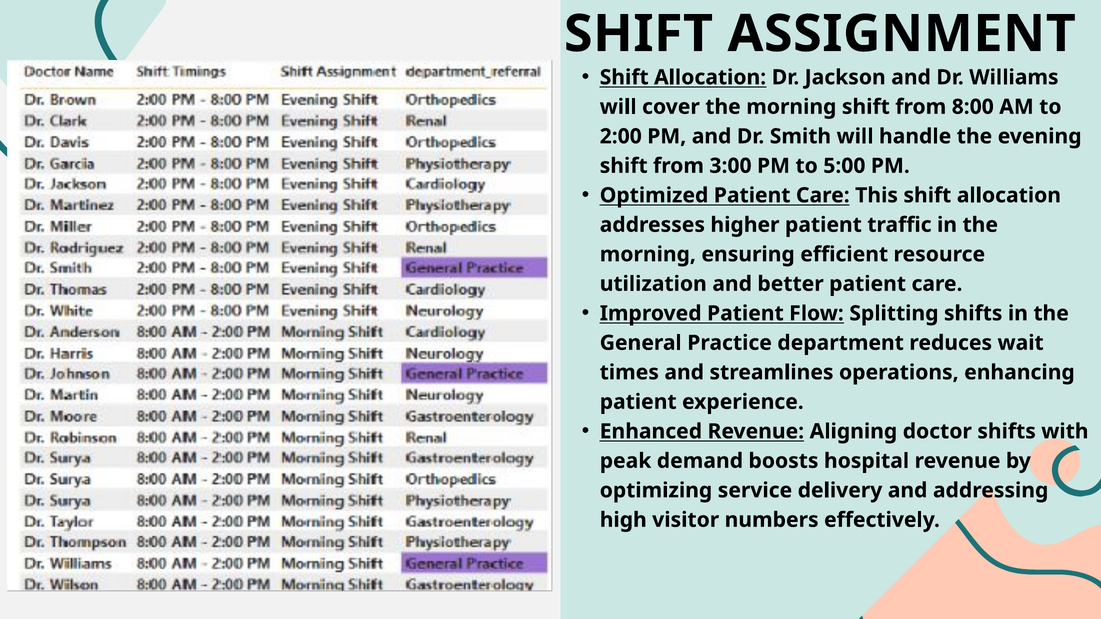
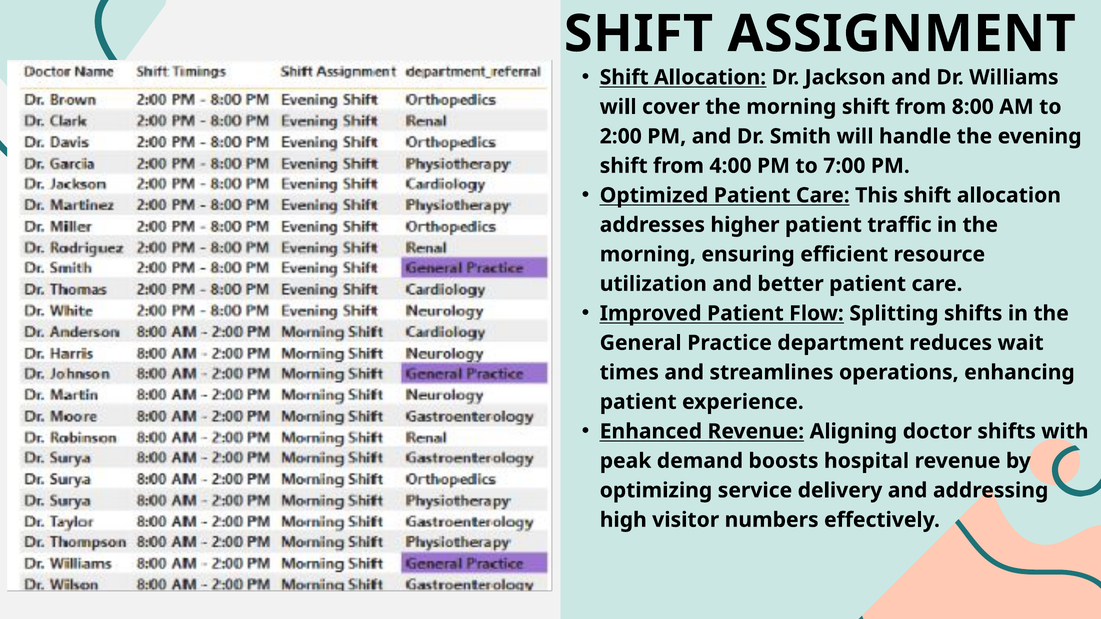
3:00: 3:00 -> 4:00
5:00: 5:00 -> 7:00
